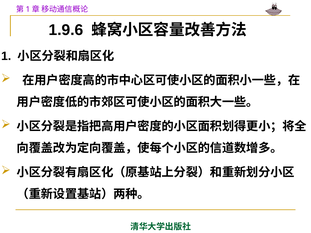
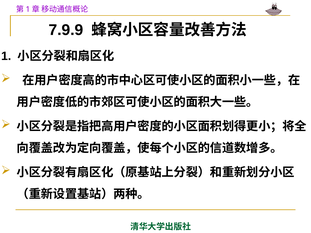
1.9.6: 1.9.6 -> 7.9.9
